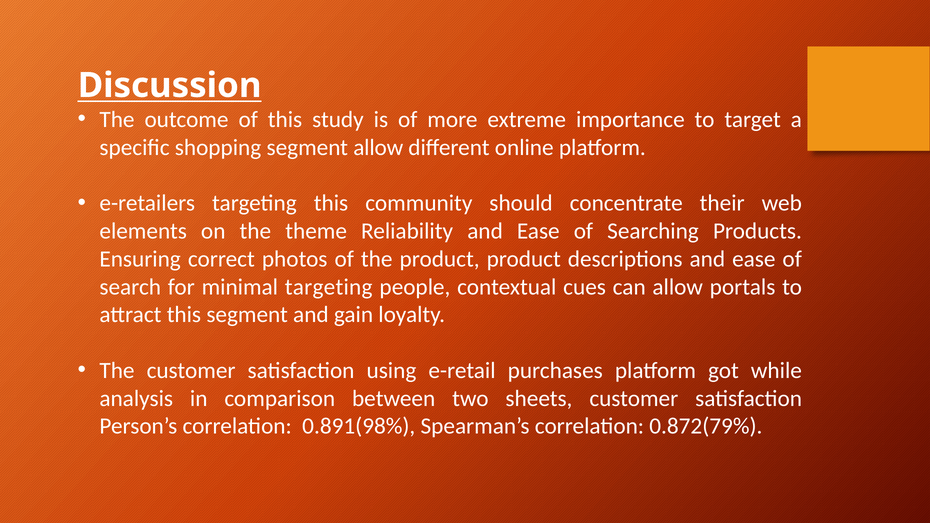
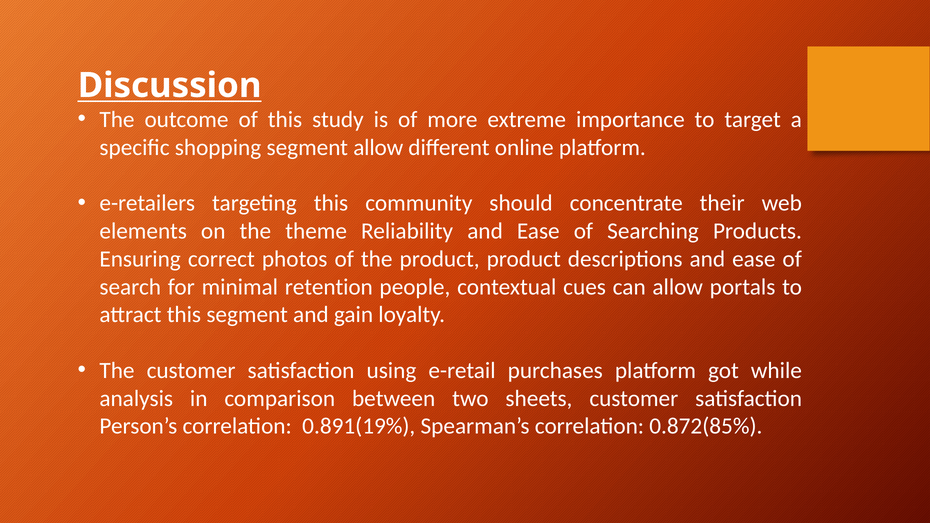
minimal targeting: targeting -> retention
0.891(98%: 0.891(98% -> 0.891(19%
0.872(79%: 0.872(79% -> 0.872(85%
